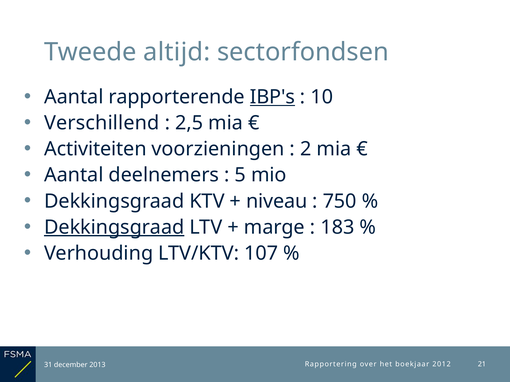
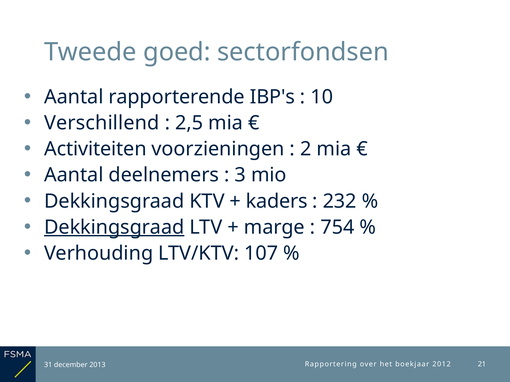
altijd: altijd -> goed
IBP's underline: present -> none
5: 5 -> 3
niveau: niveau -> kaders
750: 750 -> 232
183: 183 -> 754
